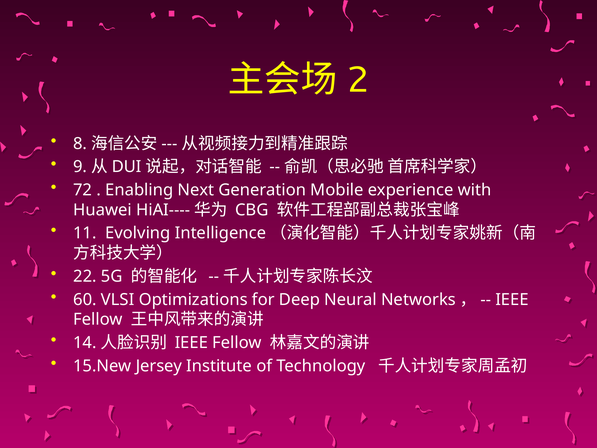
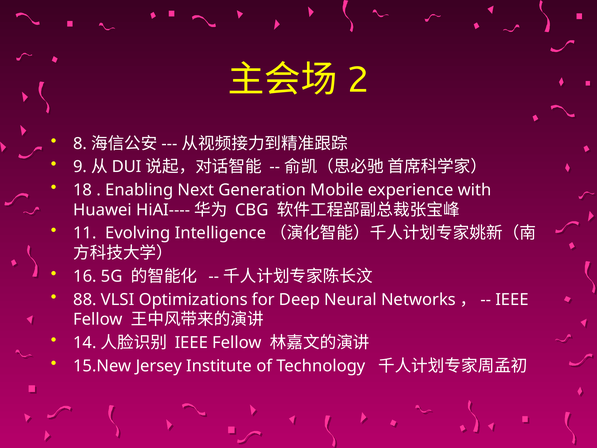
72: 72 -> 18
22: 22 -> 16
60: 60 -> 88
